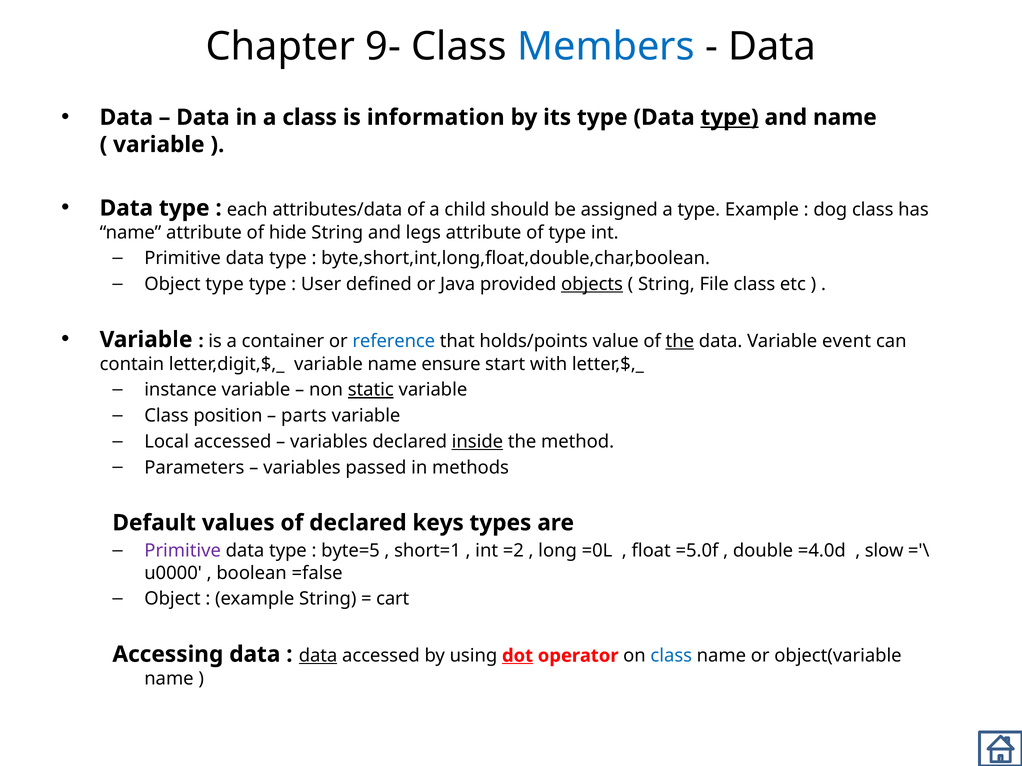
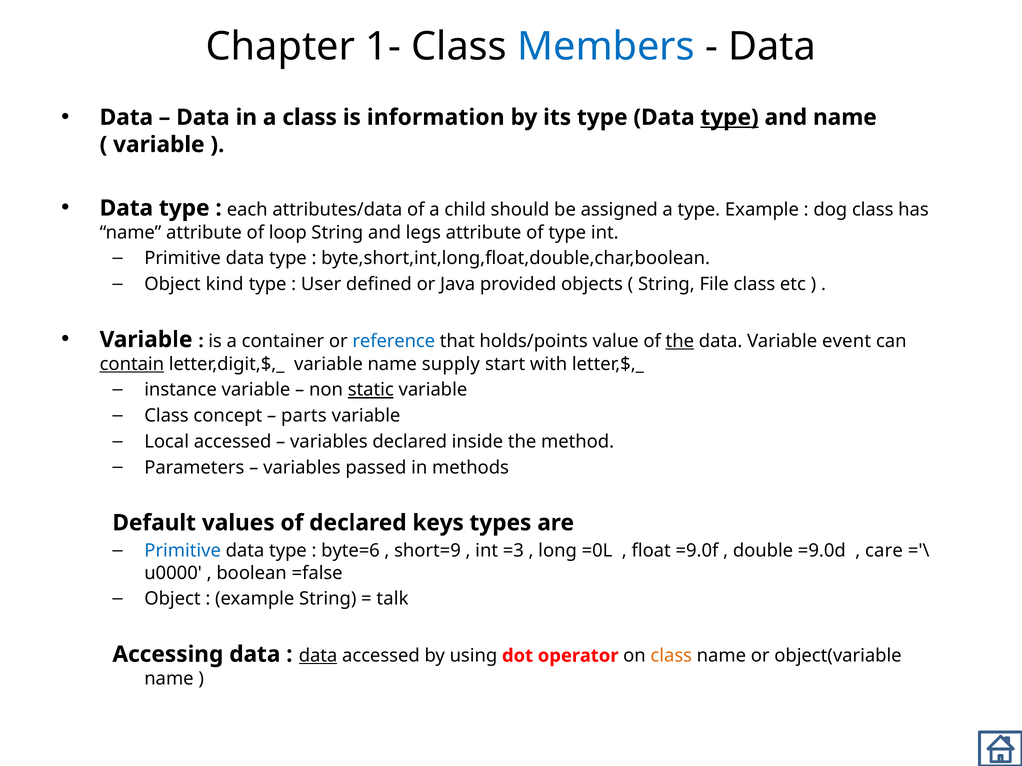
9-: 9- -> 1-
hide: hide -> loop
Object type: type -> kind
objects underline: present -> none
contain underline: none -> present
ensure: ensure -> supply
position: position -> concept
inside underline: present -> none
Primitive at (183, 551) colour: purple -> blue
byte=5: byte=5 -> byte=6
short=1: short=1 -> short=9
=2: =2 -> =3
=5.0f: =5.0f -> =9.0f
=4.0d: =4.0d -> =9.0d
slow: slow -> care
cart: cart -> talk
dot underline: present -> none
class at (671, 656) colour: blue -> orange
